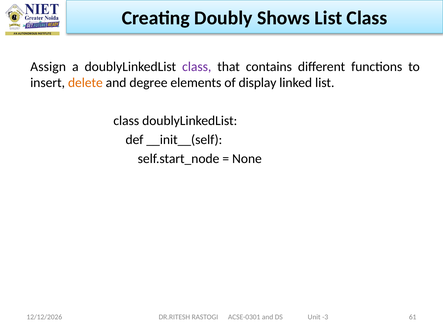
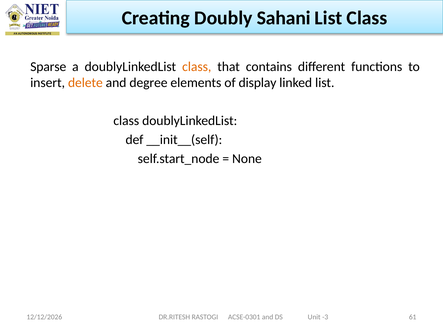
Shows: Shows -> Sahani
Assign: Assign -> Sparse
class at (197, 67) colour: purple -> orange
